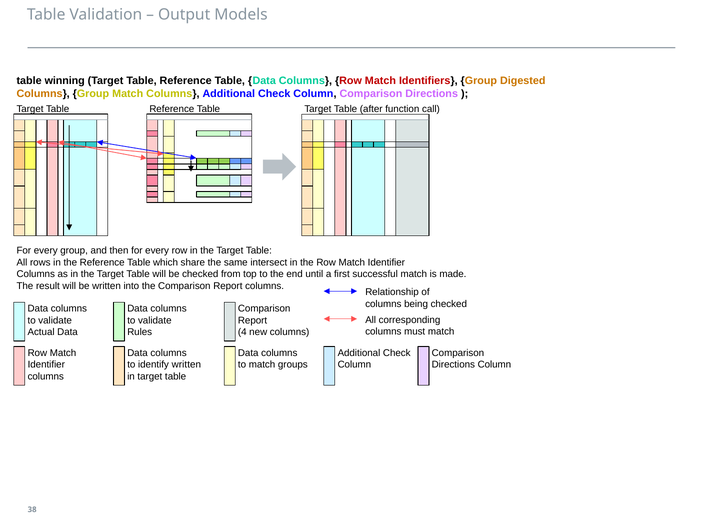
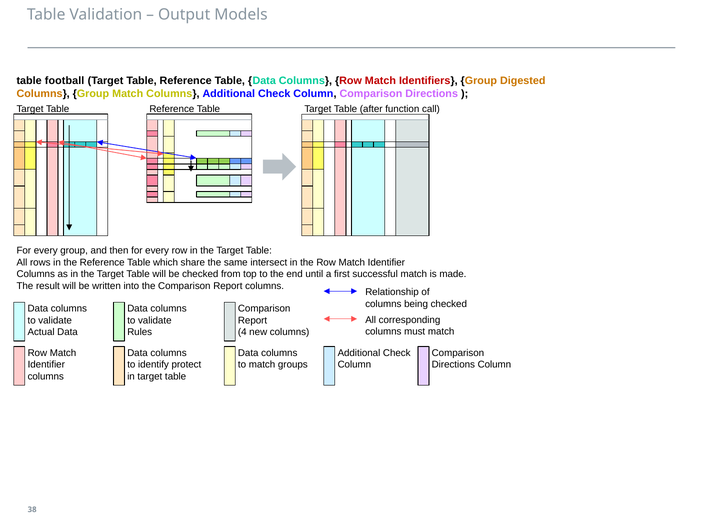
winning: winning -> football
identify written: written -> protect
